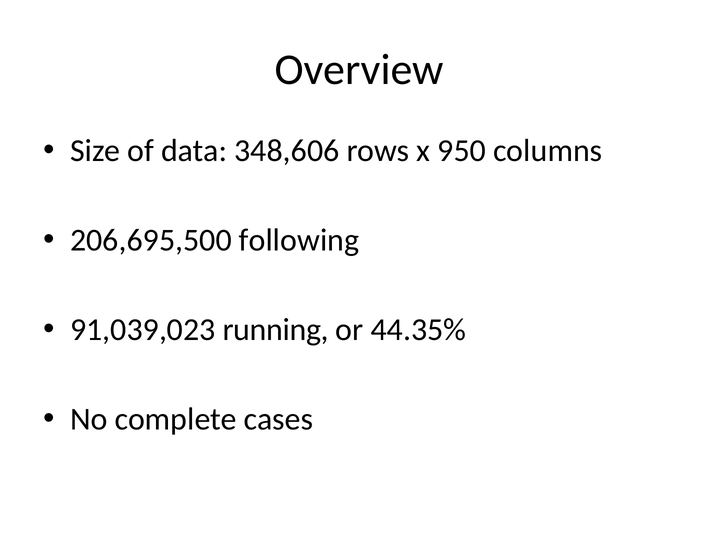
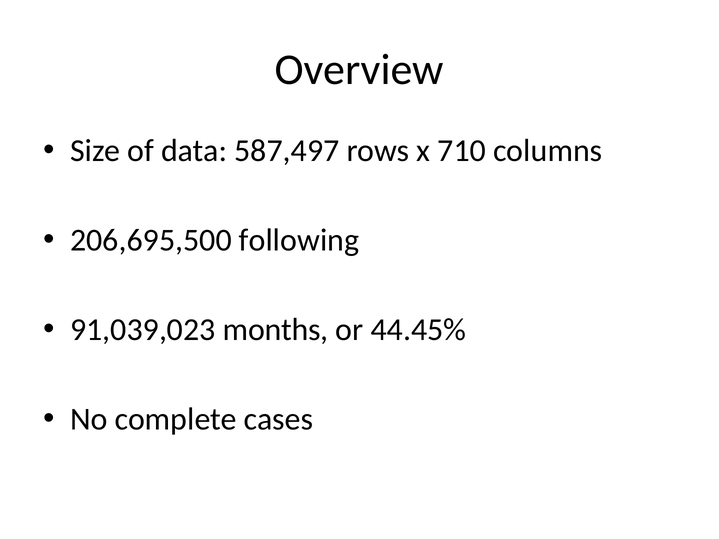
348,606: 348,606 -> 587,497
950: 950 -> 710
running: running -> months
44.35%: 44.35% -> 44.45%
